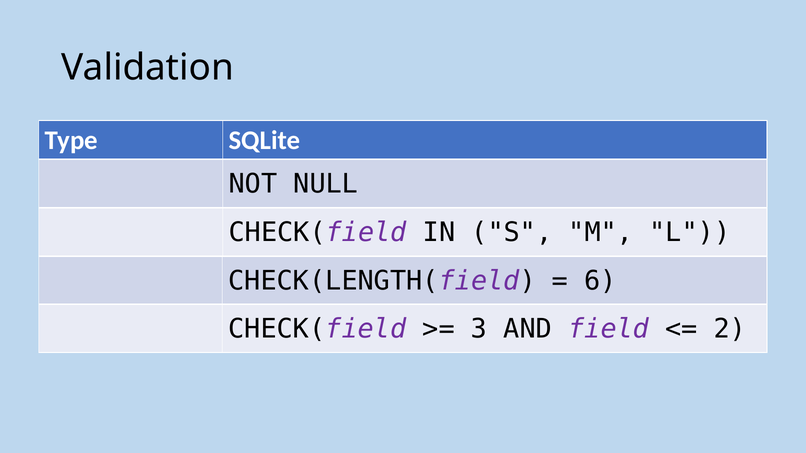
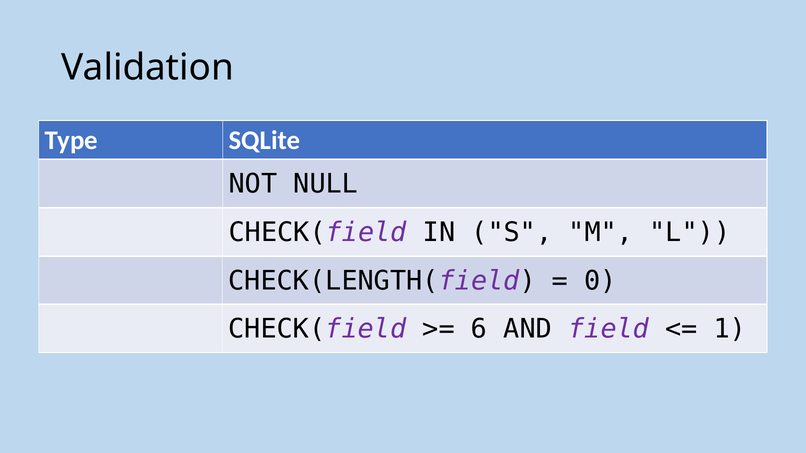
6: 6 -> 0
3: 3 -> 6
2: 2 -> 1
